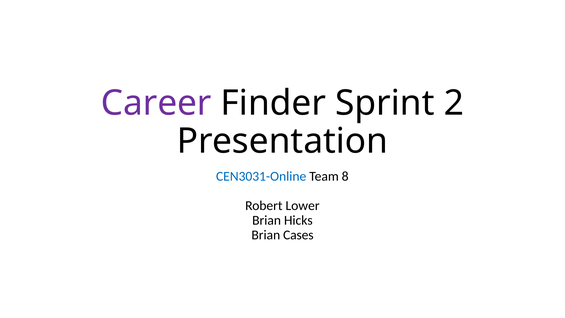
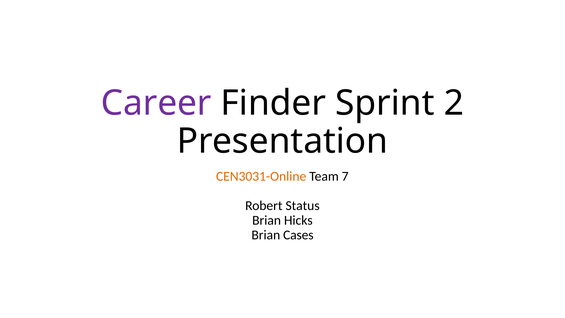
CEN3031-Online colour: blue -> orange
8: 8 -> 7
Lower: Lower -> Status
